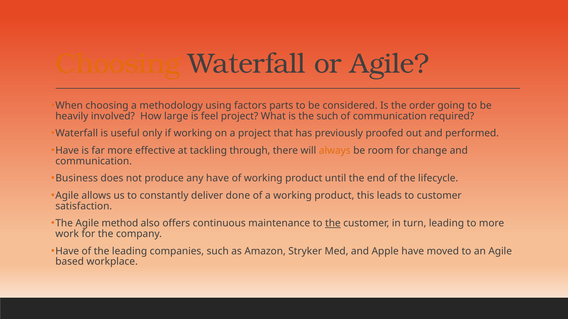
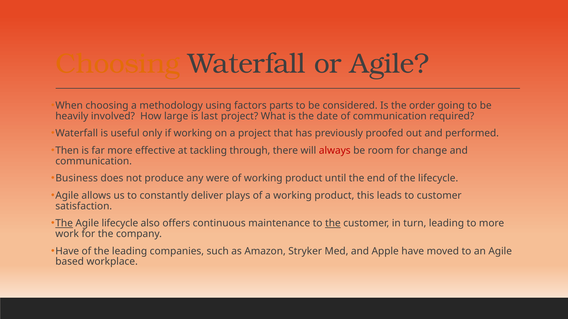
feel: feel -> last
the such: such -> date
Have at (67, 151): Have -> Then
always colour: orange -> red
any have: have -> were
done: done -> plays
The at (64, 224) underline: none -> present
Agile method: method -> lifecycle
